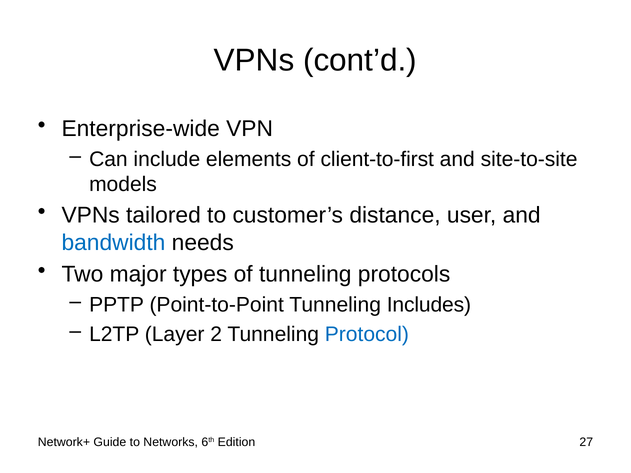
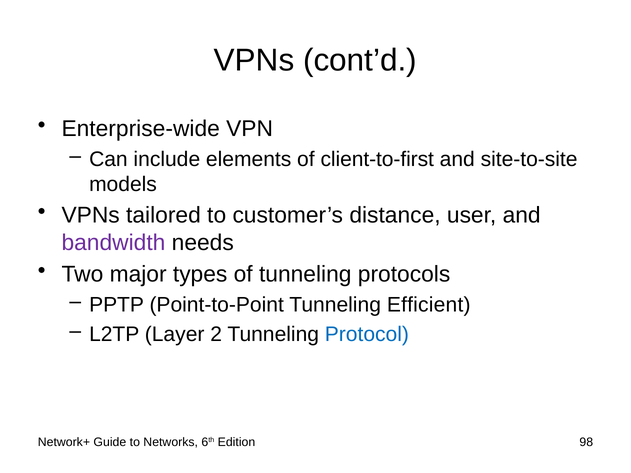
bandwidth colour: blue -> purple
Includes: Includes -> Efficient
27: 27 -> 98
